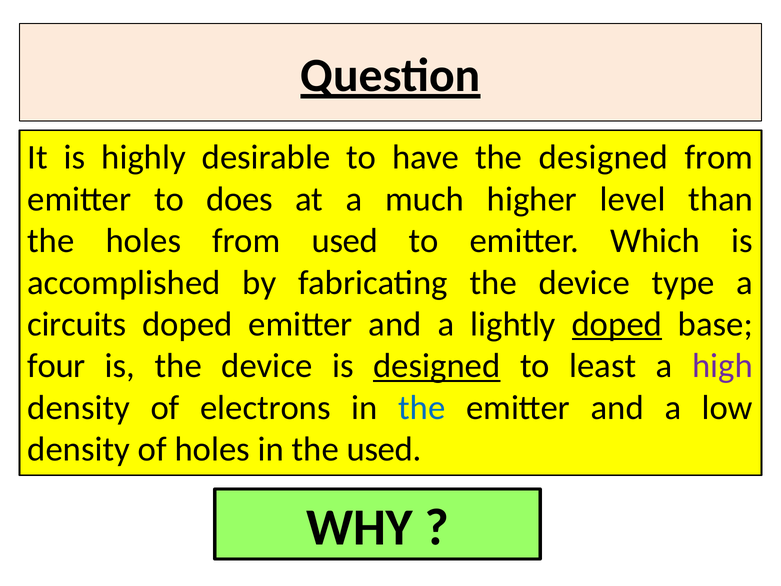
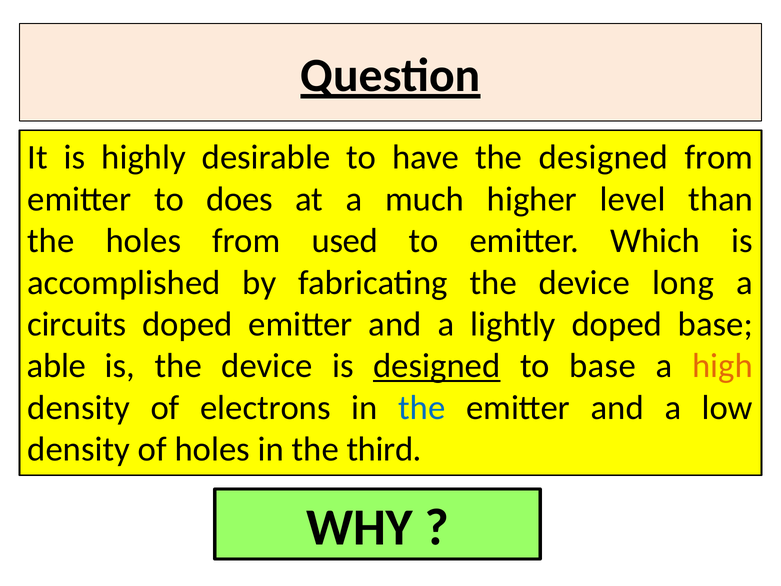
type: type -> long
doped at (617, 324) underline: present -> none
four: four -> able
to least: least -> base
high colour: purple -> orange
the used: used -> third
